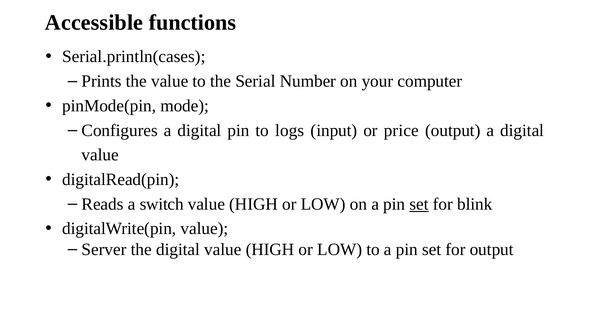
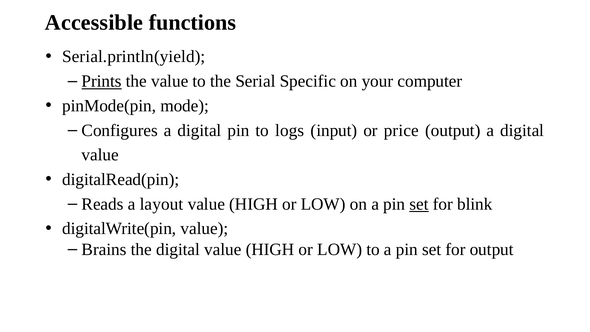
Serial.println(cases: Serial.println(cases -> Serial.println(yield
Prints underline: none -> present
Number: Number -> Specific
switch: switch -> layout
Server: Server -> Brains
